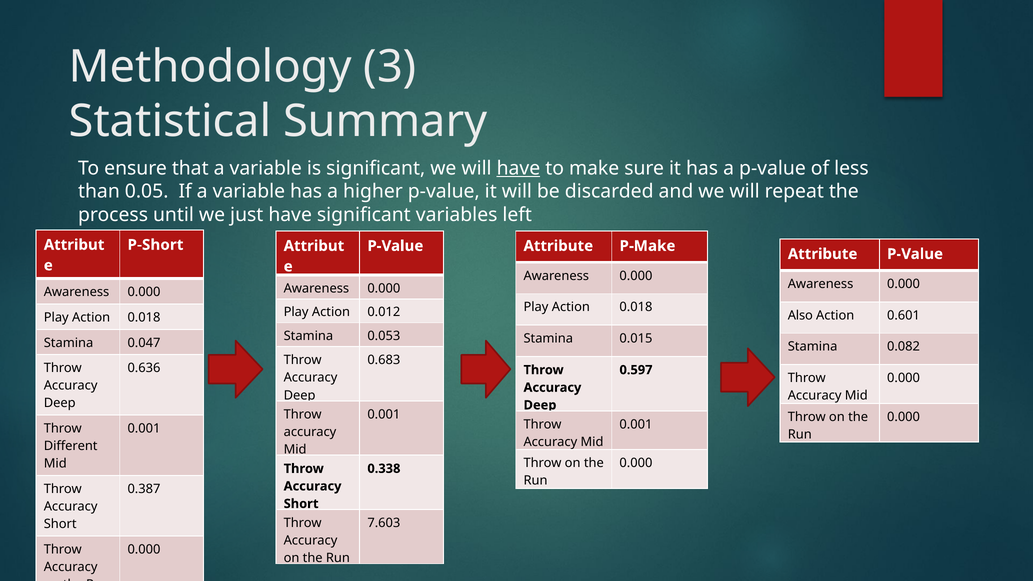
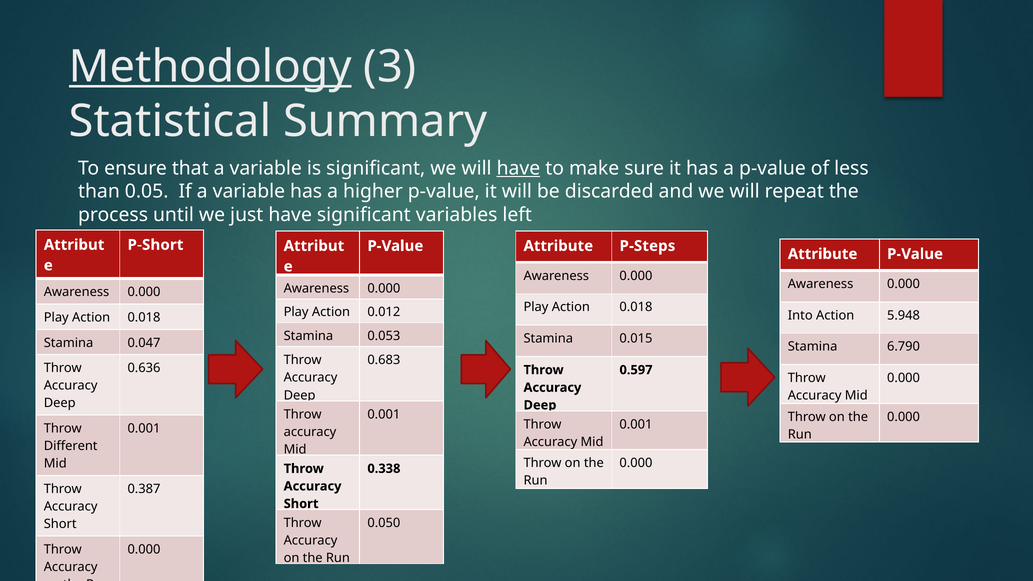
Methodology underline: none -> present
P-Make: P-Make -> P-Steps
Also: Also -> Into
0.601: 0.601 -> 5.948
0.082: 0.082 -> 6.790
7.603: 7.603 -> 0.050
